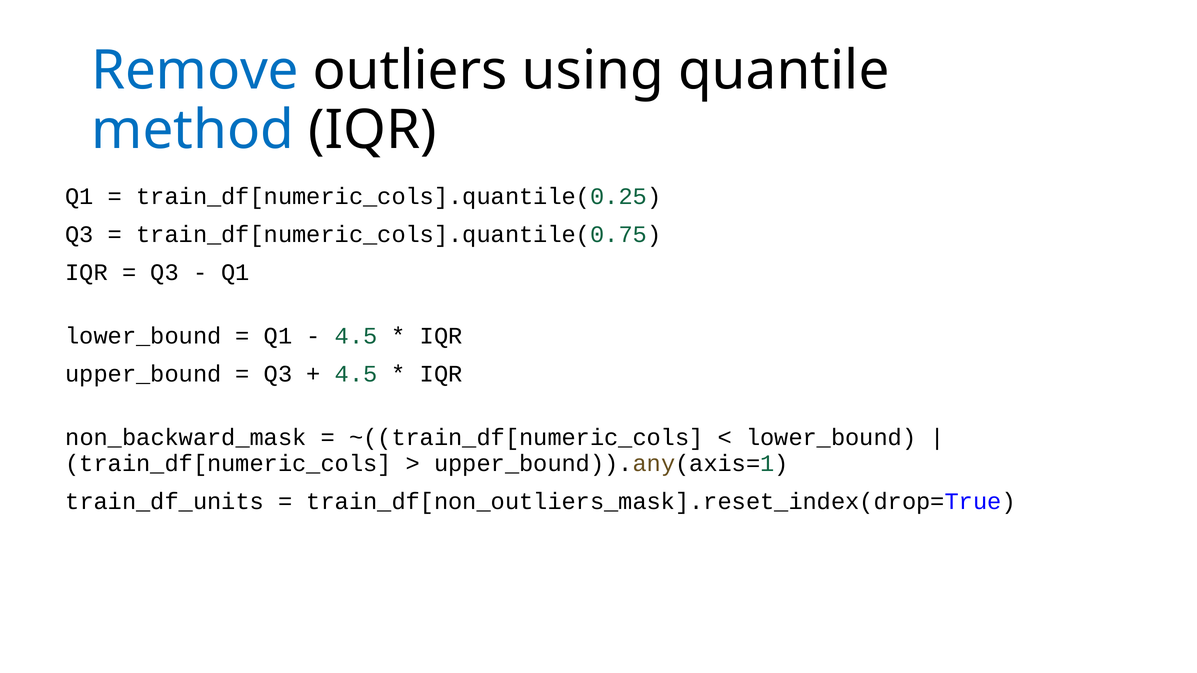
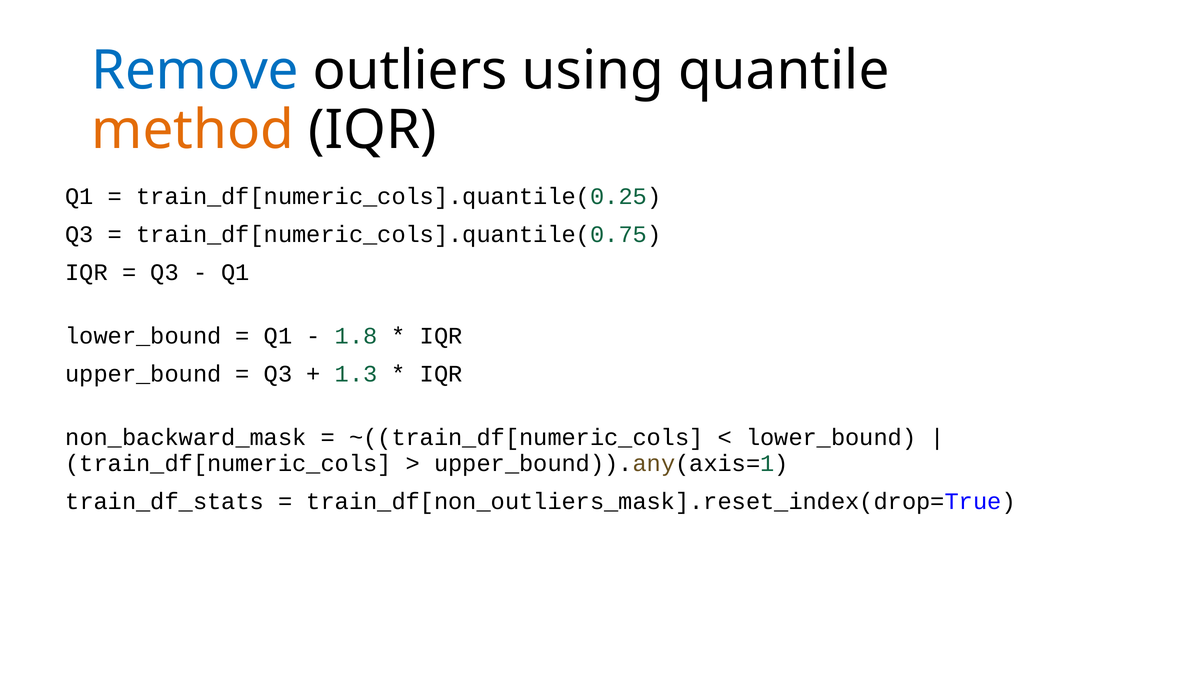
method colour: blue -> orange
4.5 at (356, 336): 4.5 -> 1.8
4.5 at (356, 374): 4.5 -> 1.3
train_df_units: train_df_units -> train_df_stats
